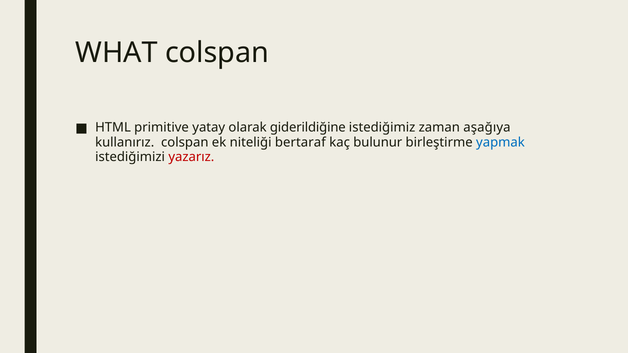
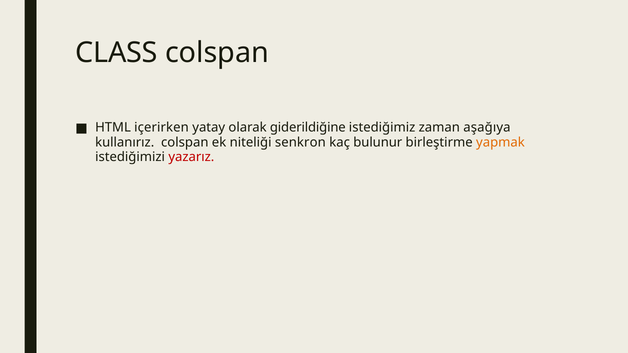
WHAT: WHAT -> CLASS
primitive: primitive -> içerirken
bertaraf: bertaraf -> senkron
yapmak colour: blue -> orange
